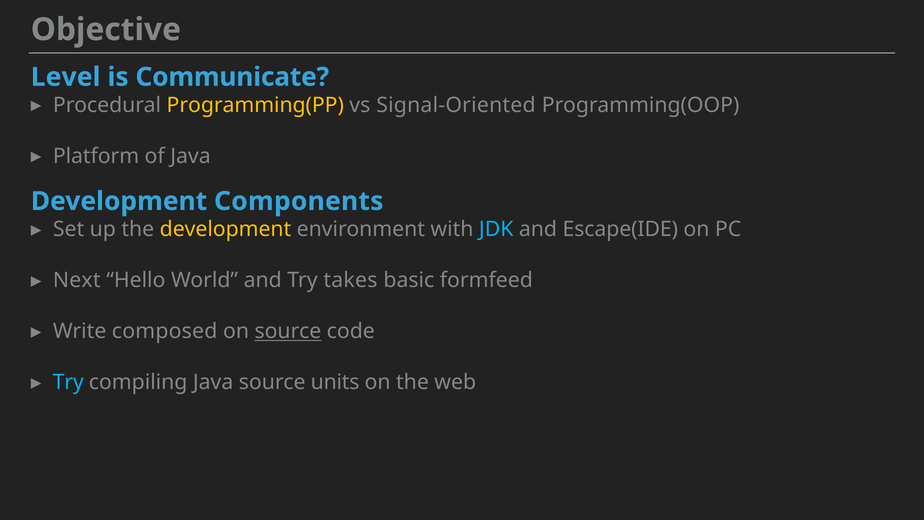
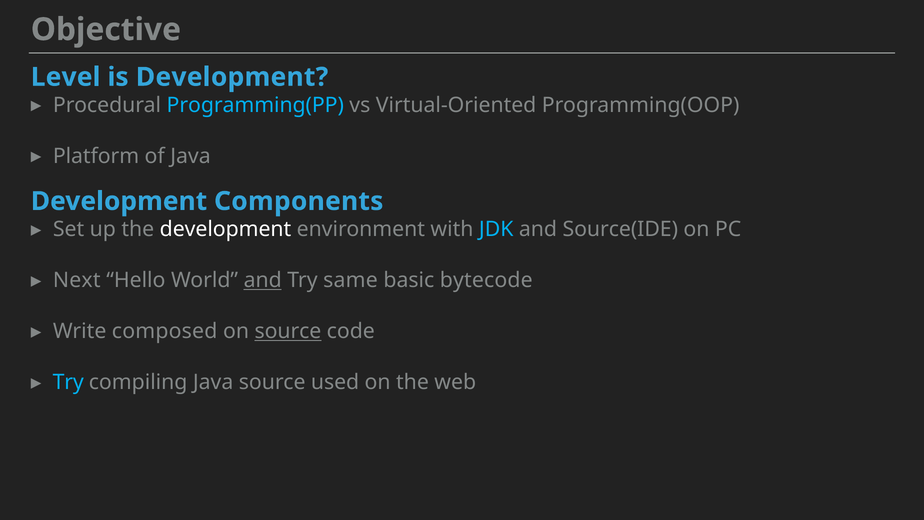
is Communicate: Communicate -> Development
Programming(PP colour: yellow -> light blue
Signal-Oriented: Signal-Oriented -> Virtual-Oriented
development at (225, 229) colour: yellow -> white
Escape(IDE: Escape(IDE -> Source(IDE
and at (263, 280) underline: none -> present
takes: takes -> same
formfeed: formfeed -> bytecode
units: units -> used
